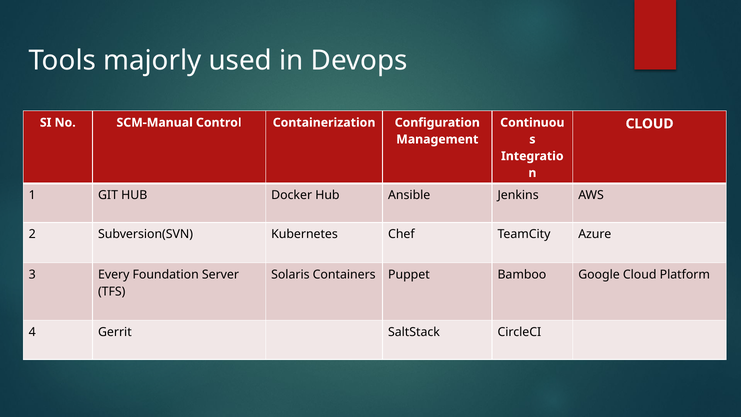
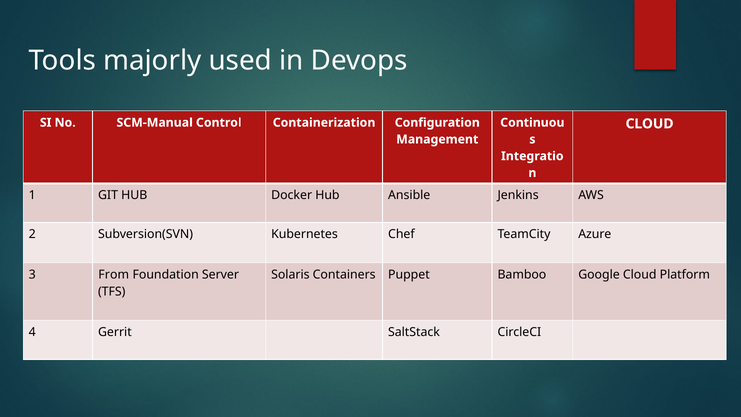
Every: Every -> From
